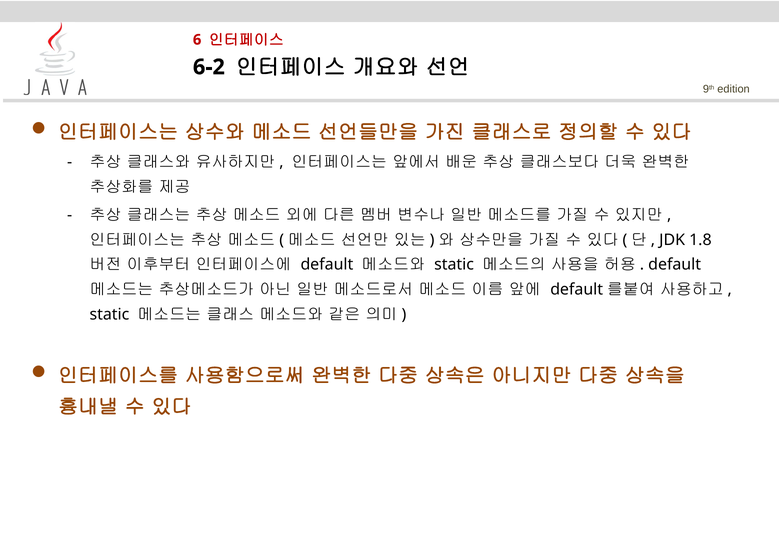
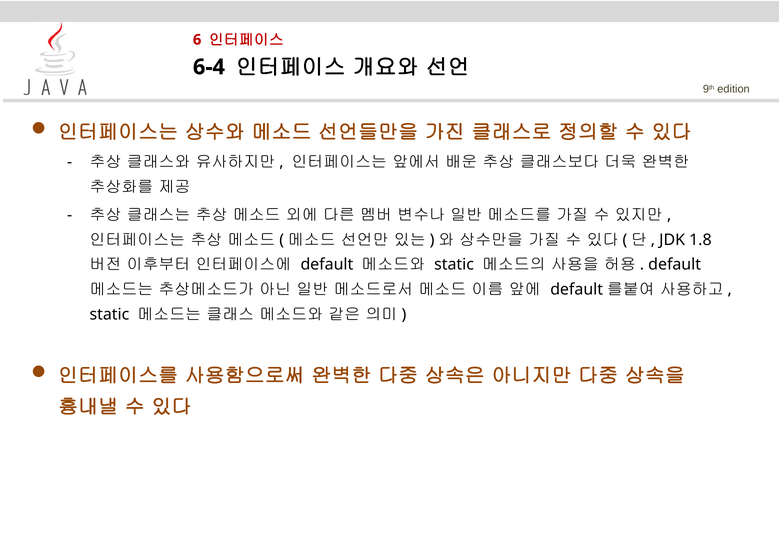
6-2: 6-2 -> 6-4
